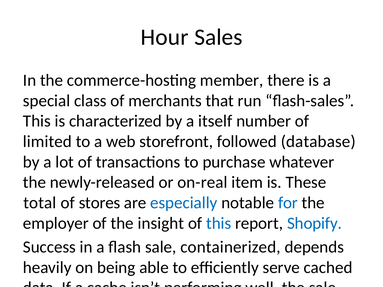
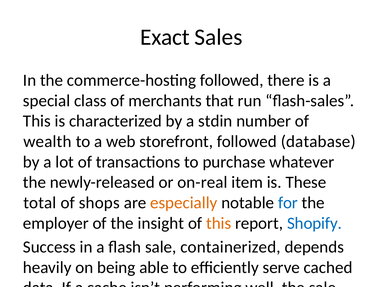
Hour: Hour -> Exact
commerce-hosting member: member -> followed
itself: itself -> stdin
limited: limited -> wealth
stores at (100, 203): stores -> shops
especially colour: blue -> orange
this at (219, 223) colour: blue -> orange
